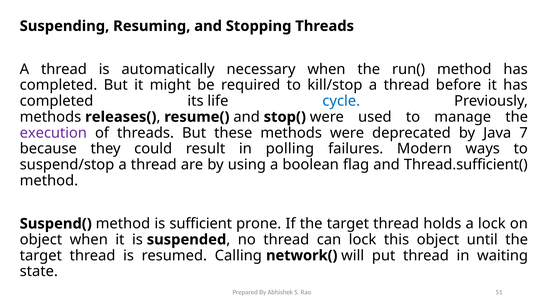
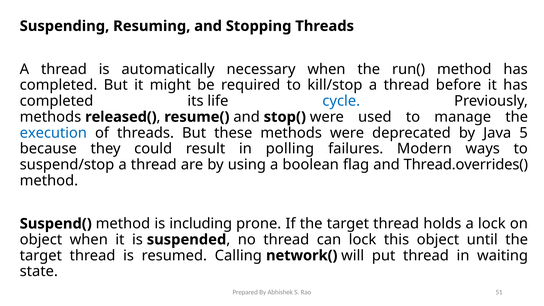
releases(: releases( -> released(
execution colour: purple -> blue
7: 7 -> 5
Thread.sufficient(: Thread.sufficient( -> Thread.overrides(
sufficient: sufficient -> including
